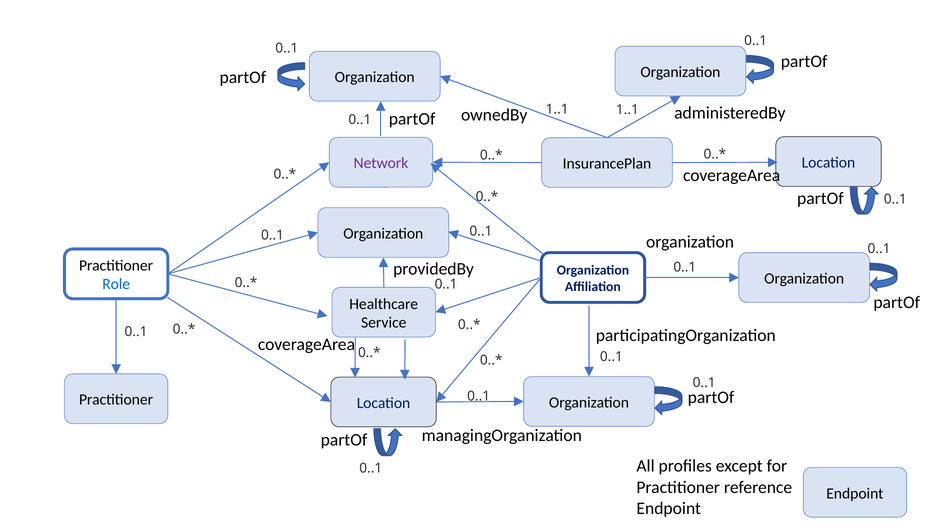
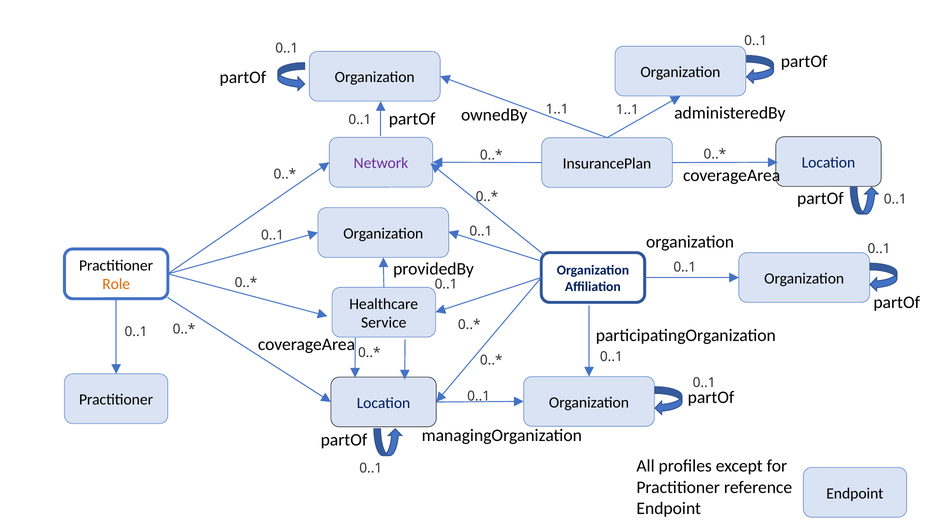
Role colour: blue -> orange
